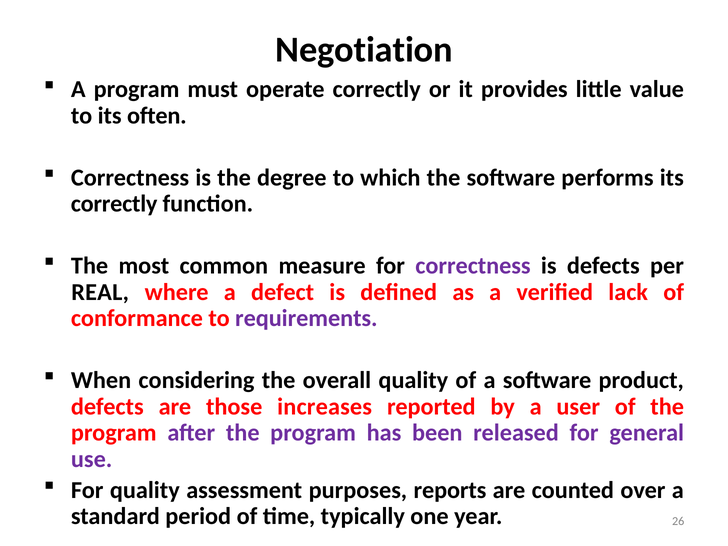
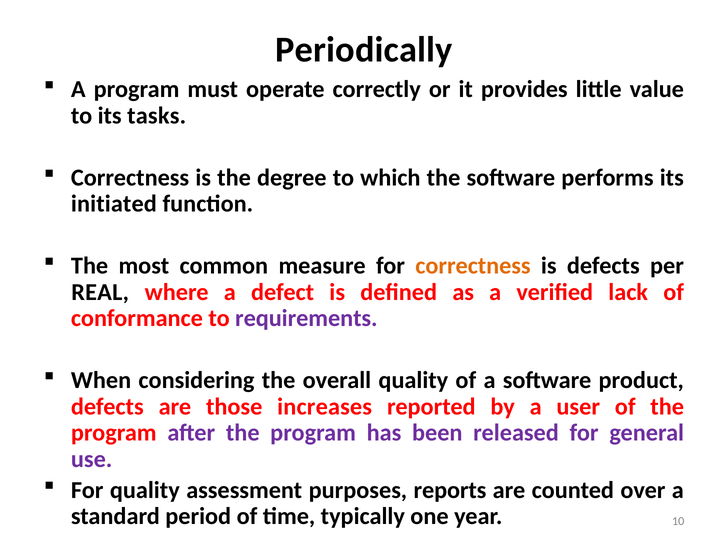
Negotiation: Negotiation -> Periodically
often: often -> tasks
correctly at (114, 204): correctly -> initiated
correctness at (473, 266) colour: purple -> orange
26: 26 -> 10
